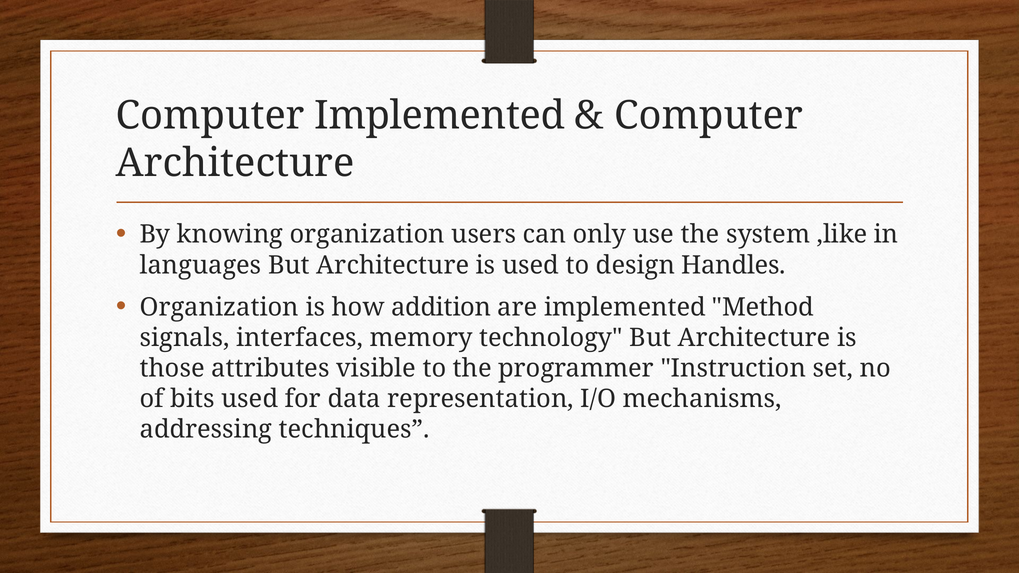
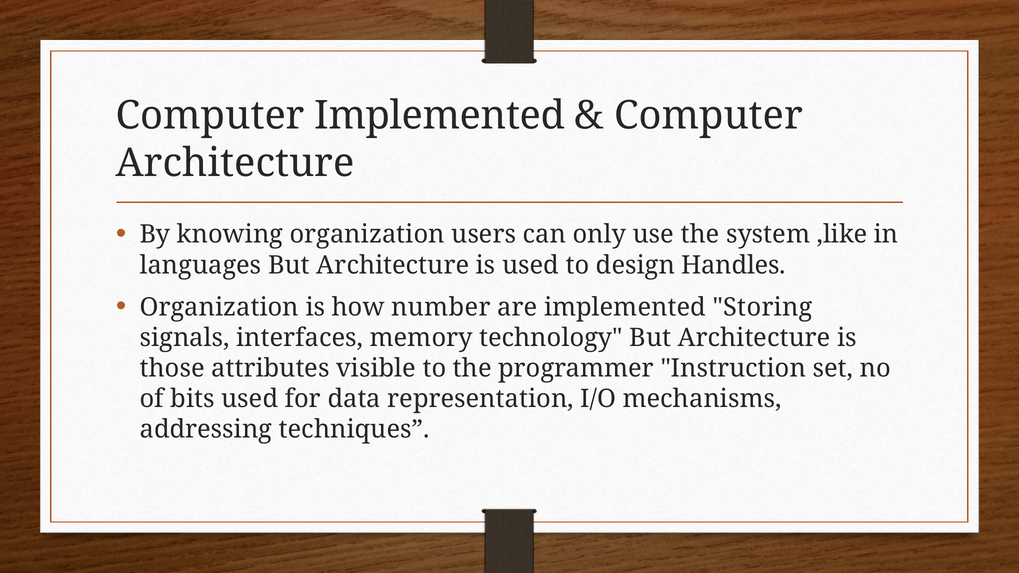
addition: addition -> number
Method: Method -> Storing
